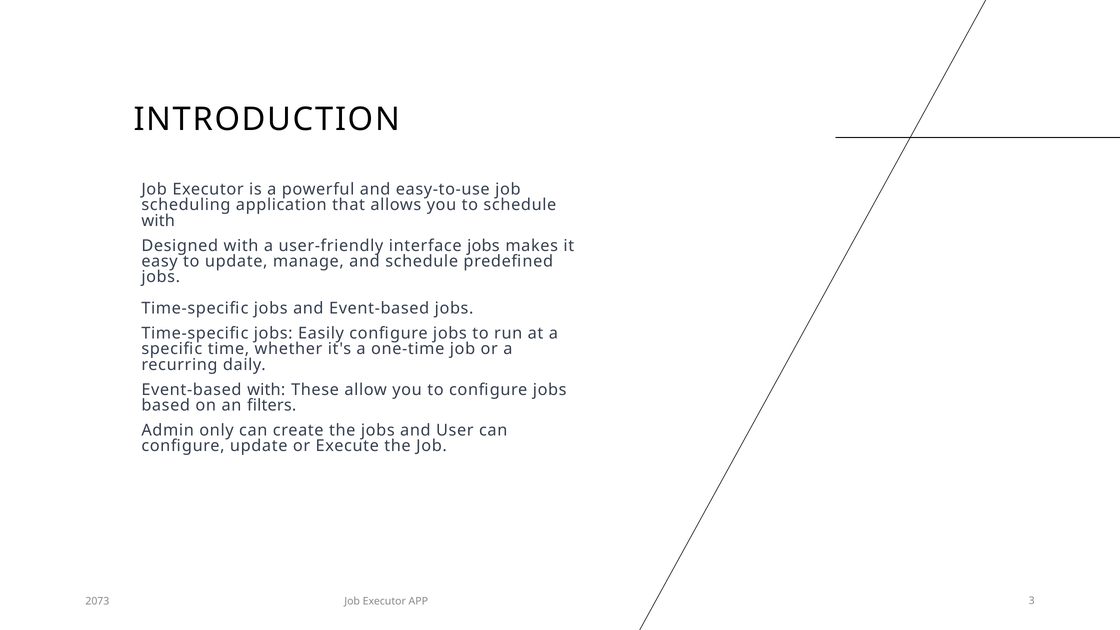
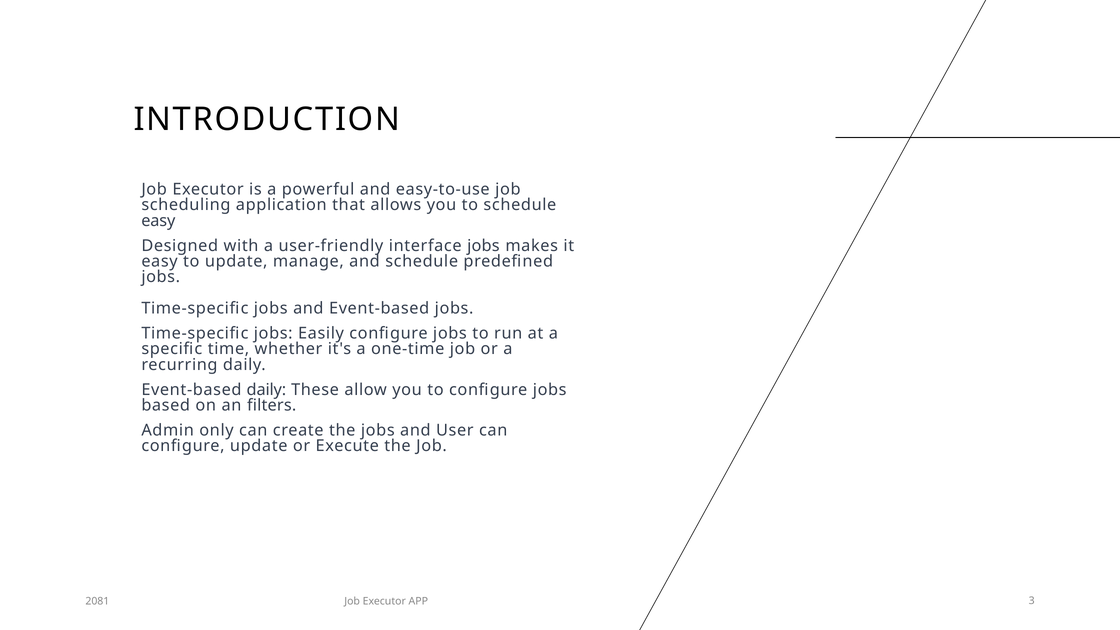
with at (158, 221): with -> easy
Event-based with: with -> daily
2073: 2073 -> 2081
